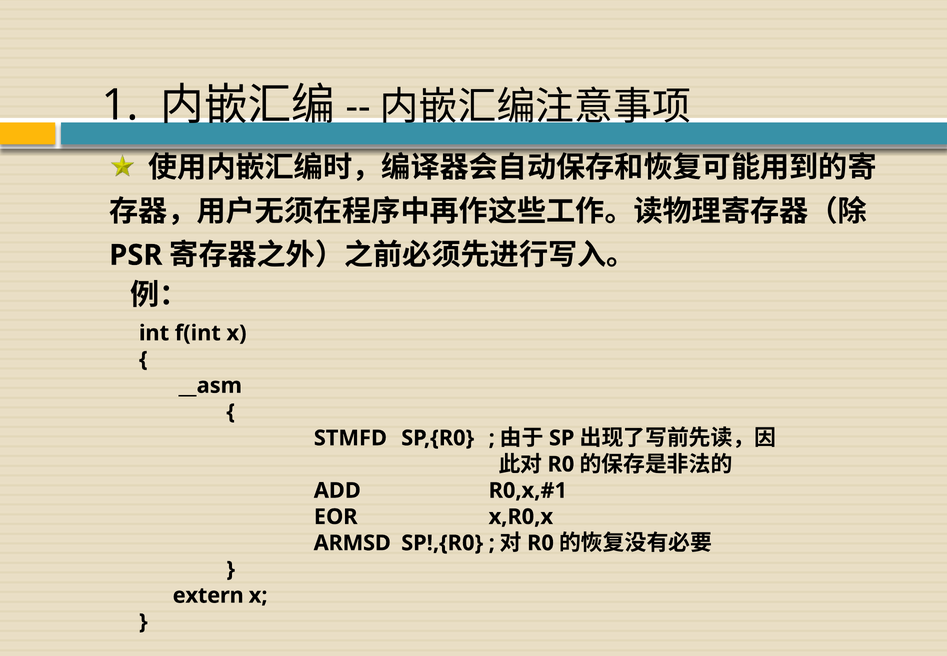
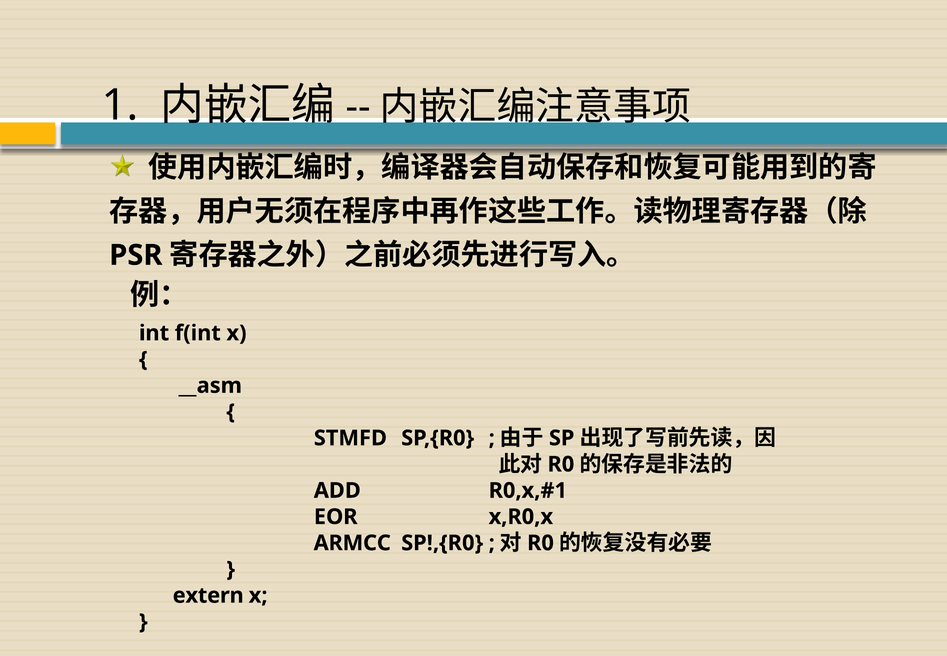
ARMSD: ARMSD -> ARMCC
